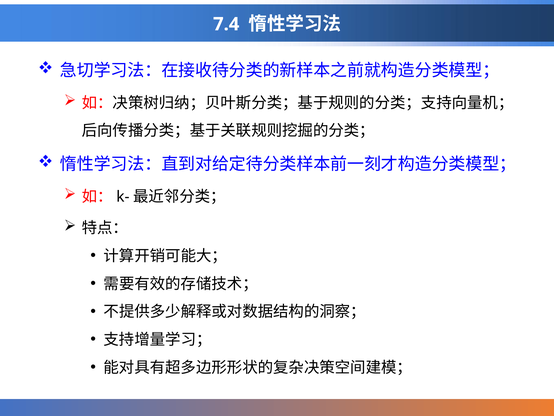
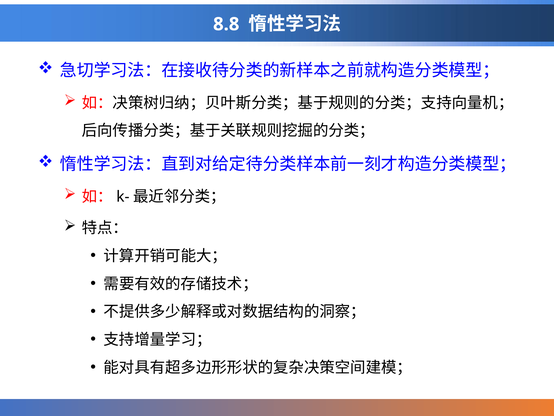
7.4: 7.4 -> 8.8
